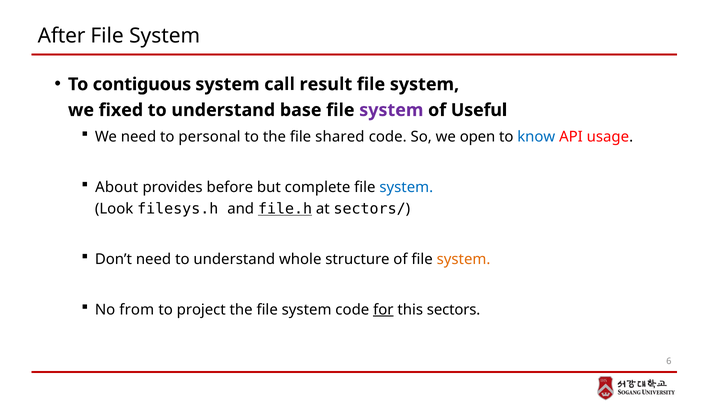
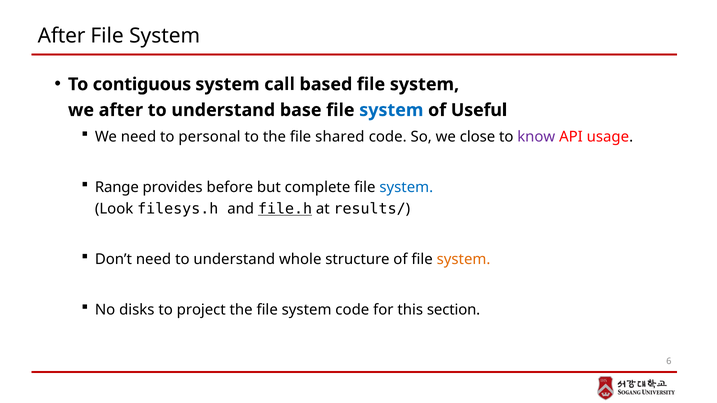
result: result -> based
we fixed: fixed -> after
system at (391, 110) colour: purple -> blue
open: open -> close
know colour: blue -> purple
About: About -> Range
sectors/: sectors/ -> results/
from: from -> disks
for underline: present -> none
sectors: sectors -> section
